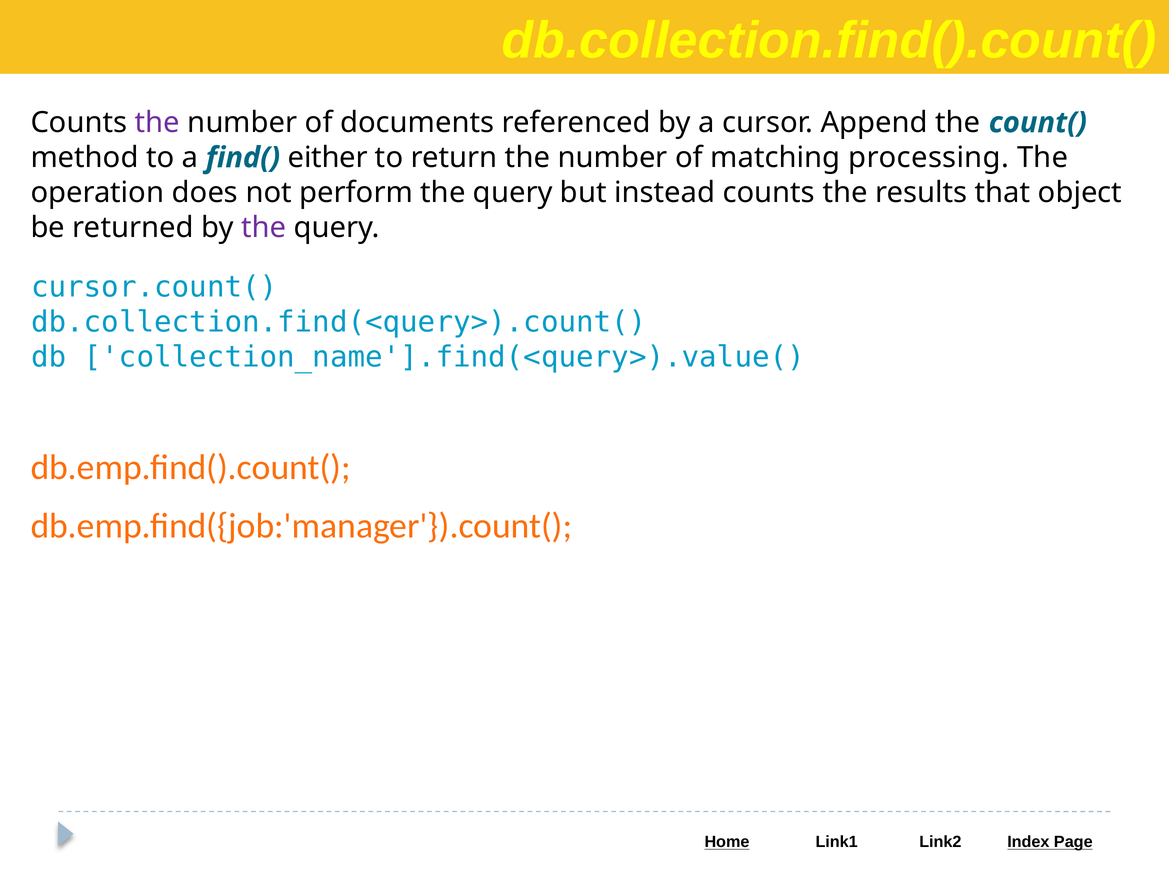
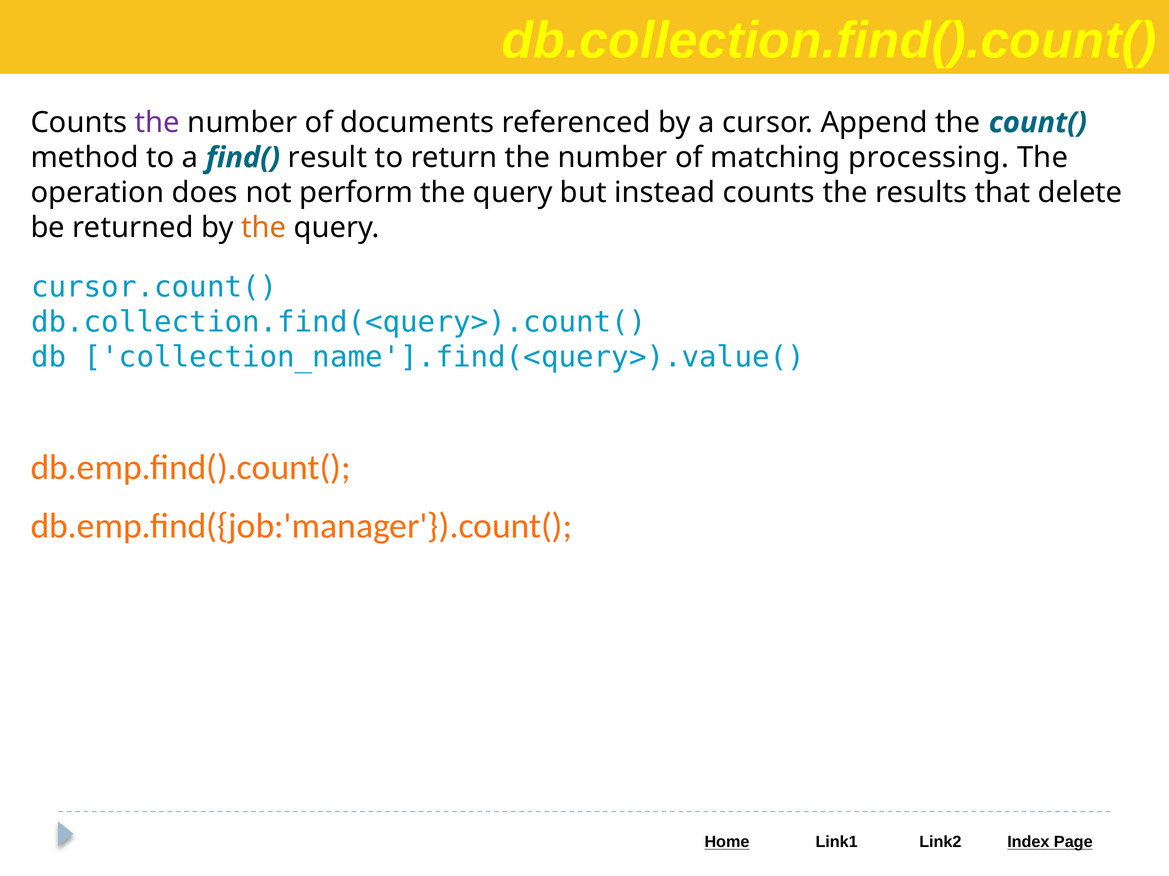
either: either -> result
object: object -> delete
the at (264, 228) colour: purple -> orange
